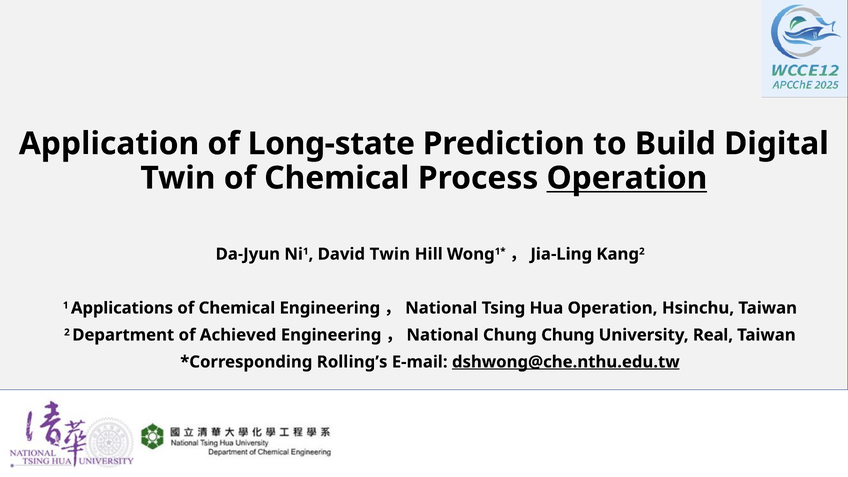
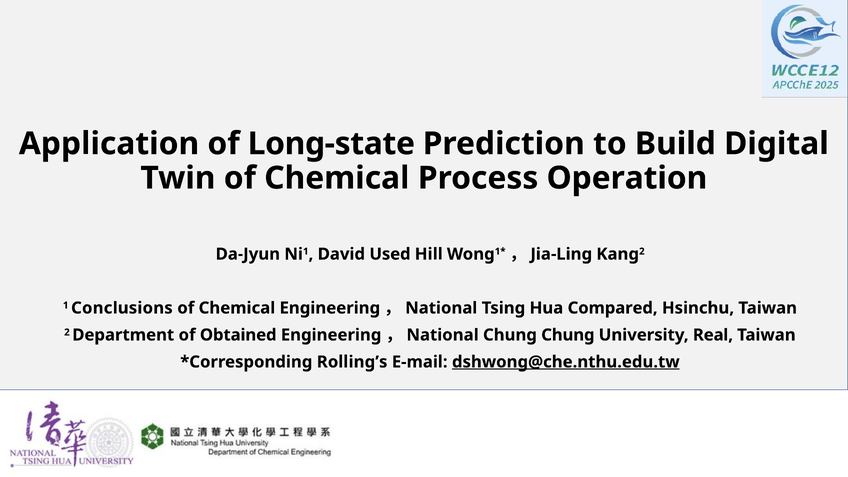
Operation at (627, 178) underline: present -> none
David Twin: Twin -> Used
Applications: Applications -> Conclusions
Hua Operation: Operation -> Compared
Achieved: Achieved -> Obtained
